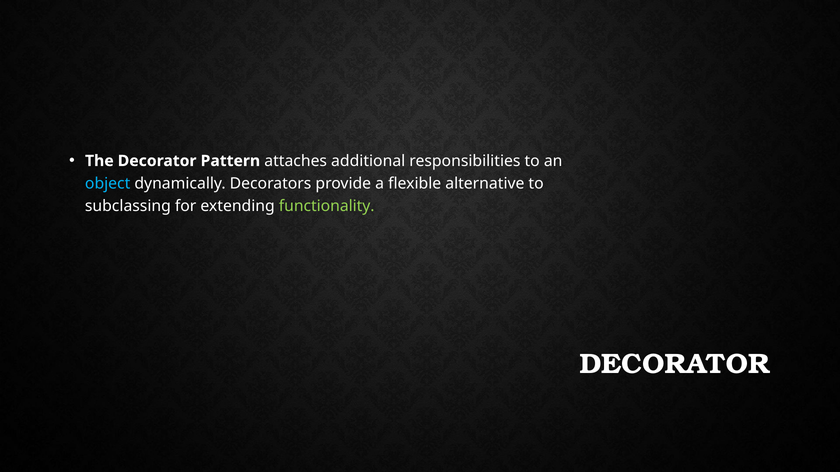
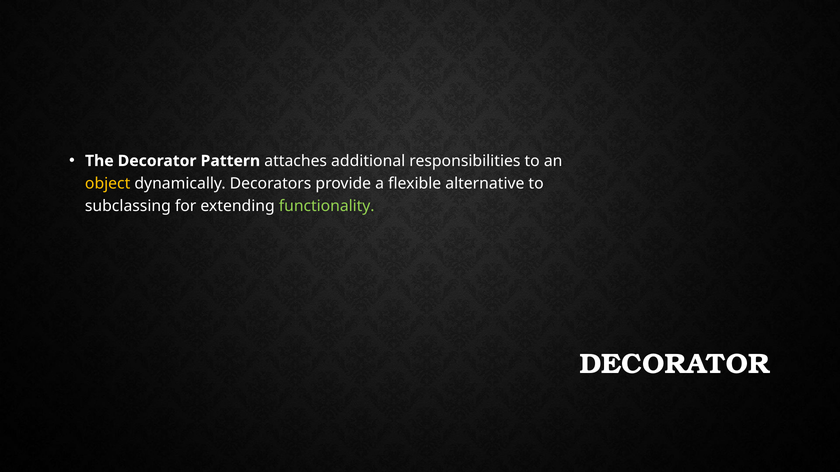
object colour: light blue -> yellow
